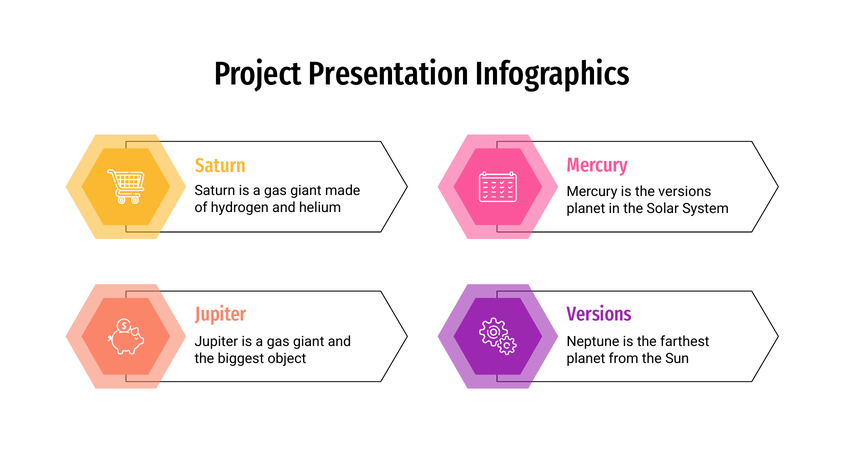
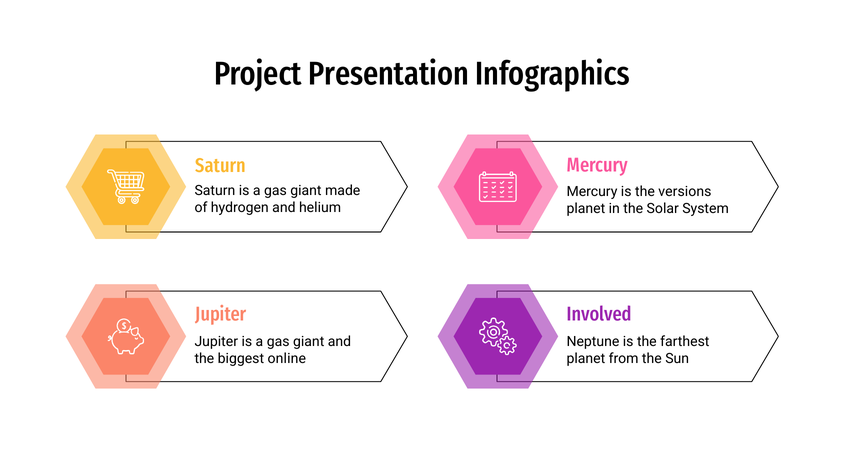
Versions at (599, 314): Versions -> Involved
object: object -> online
